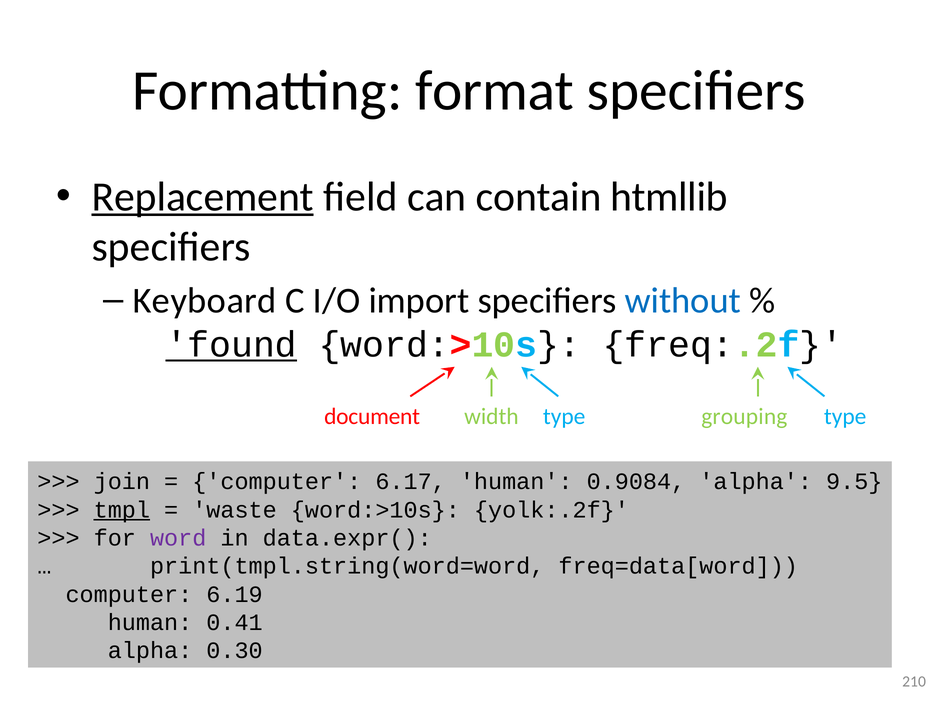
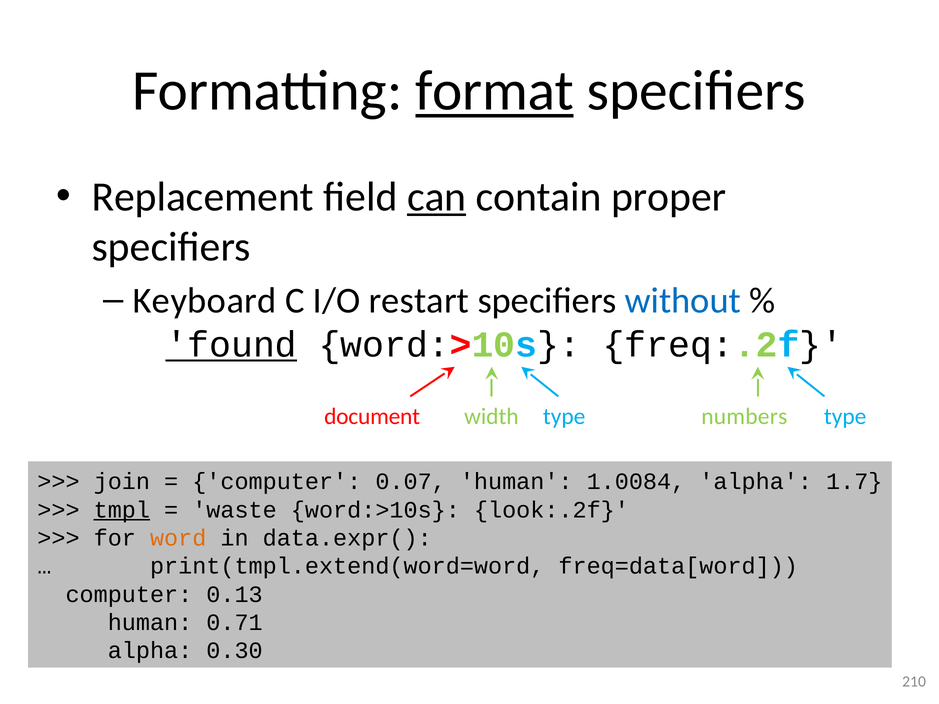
format underline: none -> present
Replacement underline: present -> none
can underline: none -> present
htmllib: htmllib -> proper
import: import -> restart
grouping: grouping -> numbers
6.17: 6.17 -> 0.07
0.9084: 0.9084 -> 1.0084
9.5: 9.5 -> 1.7
yolk:.2f: yolk:.2f -> look:.2f
word colour: purple -> orange
print(tmpl.string(word=word: print(tmpl.string(word=word -> print(tmpl.extend(word=word
6.19: 6.19 -> 0.13
0.41: 0.41 -> 0.71
